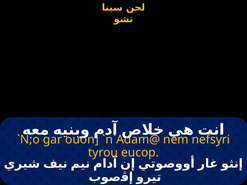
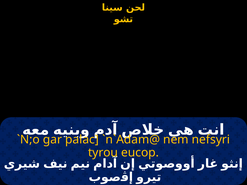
ouon: ouon -> palac
